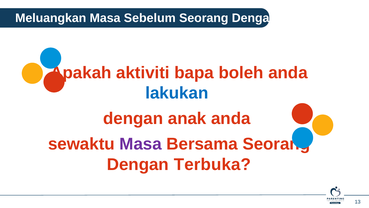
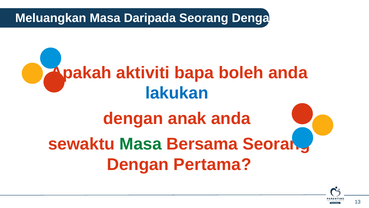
Sebelum: Sebelum -> Daripada
Masa at (141, 144) colour: purple -> green
Terbuka: Terbuka -> Pertama
